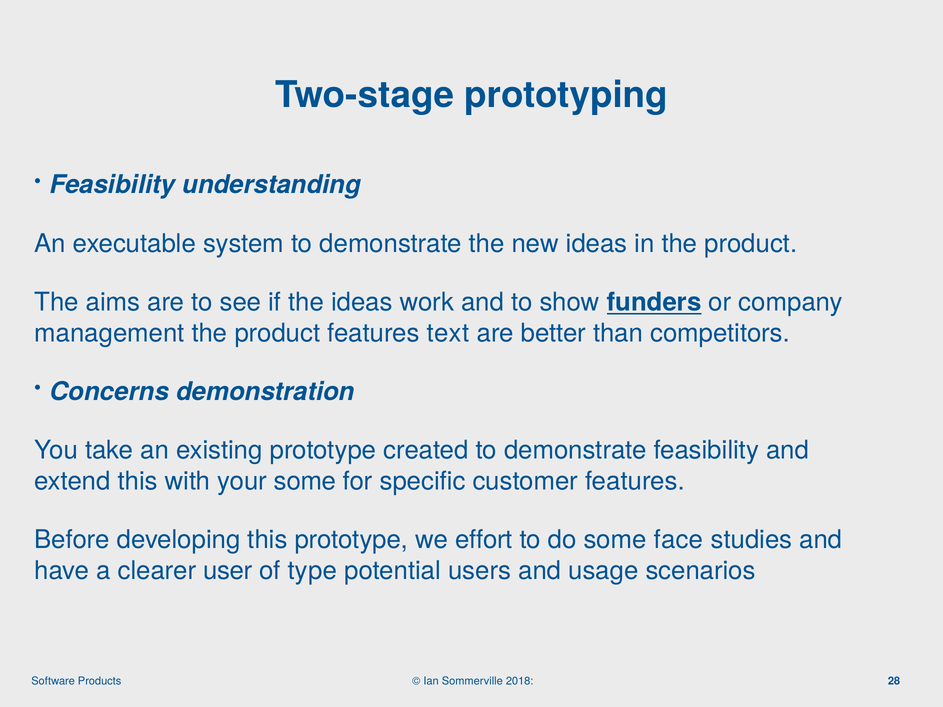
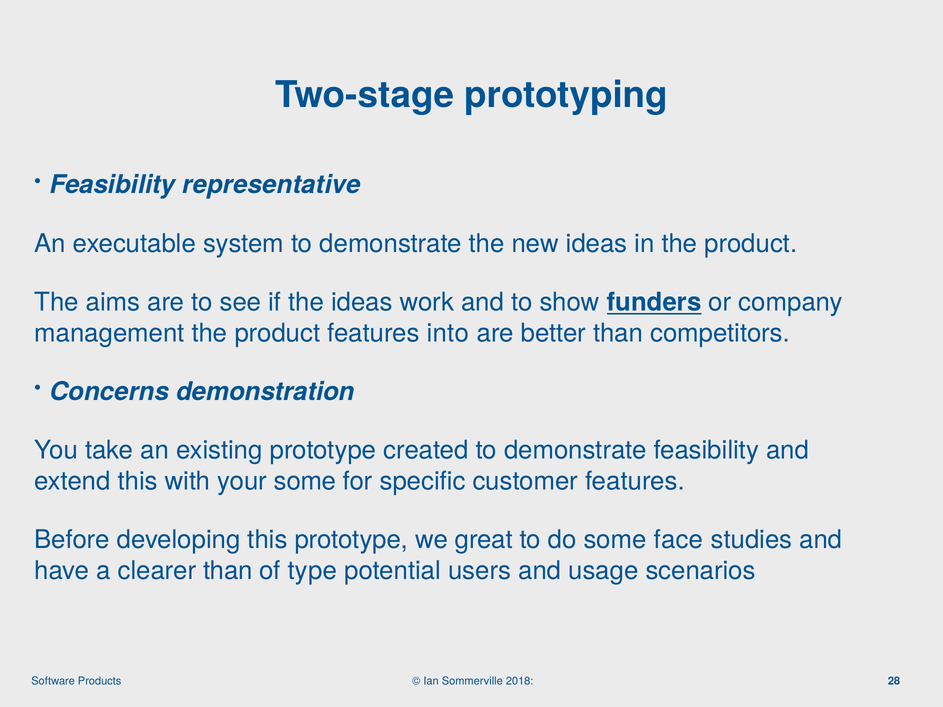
understanding: understanding -> representative
text: text -> into
effort: effort -> great
clearer user: user -> than
